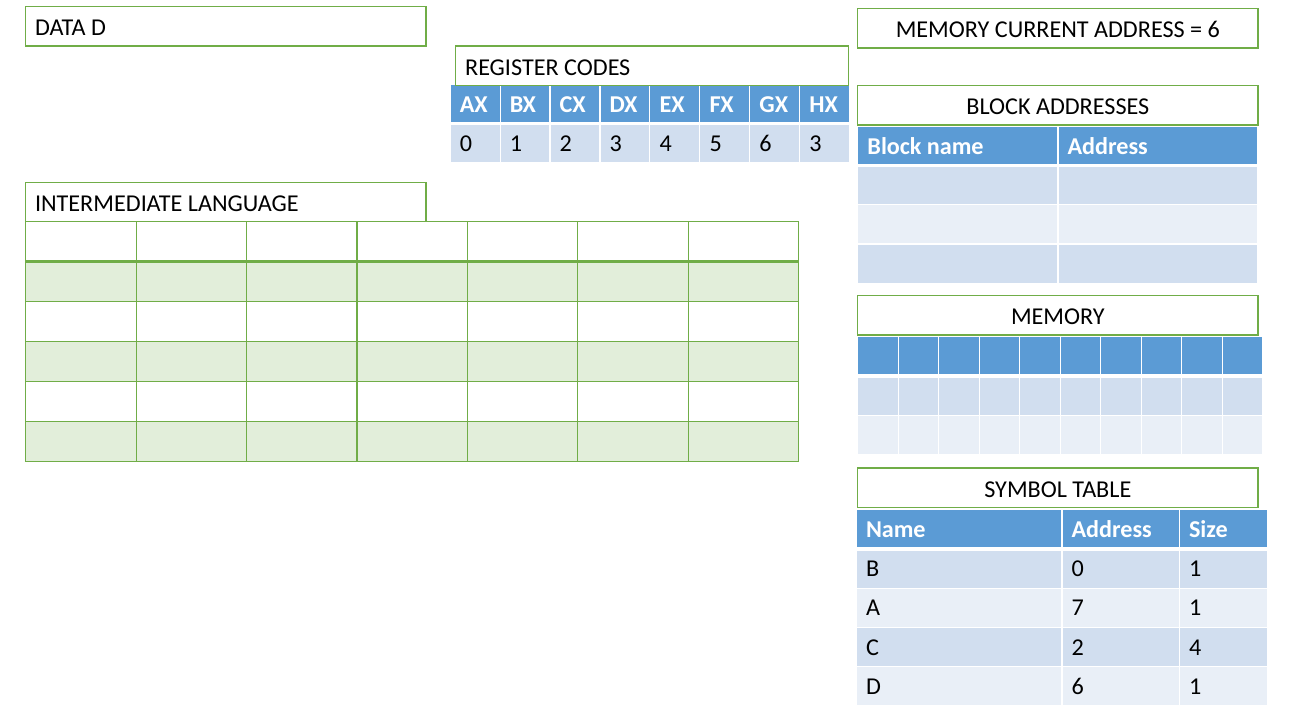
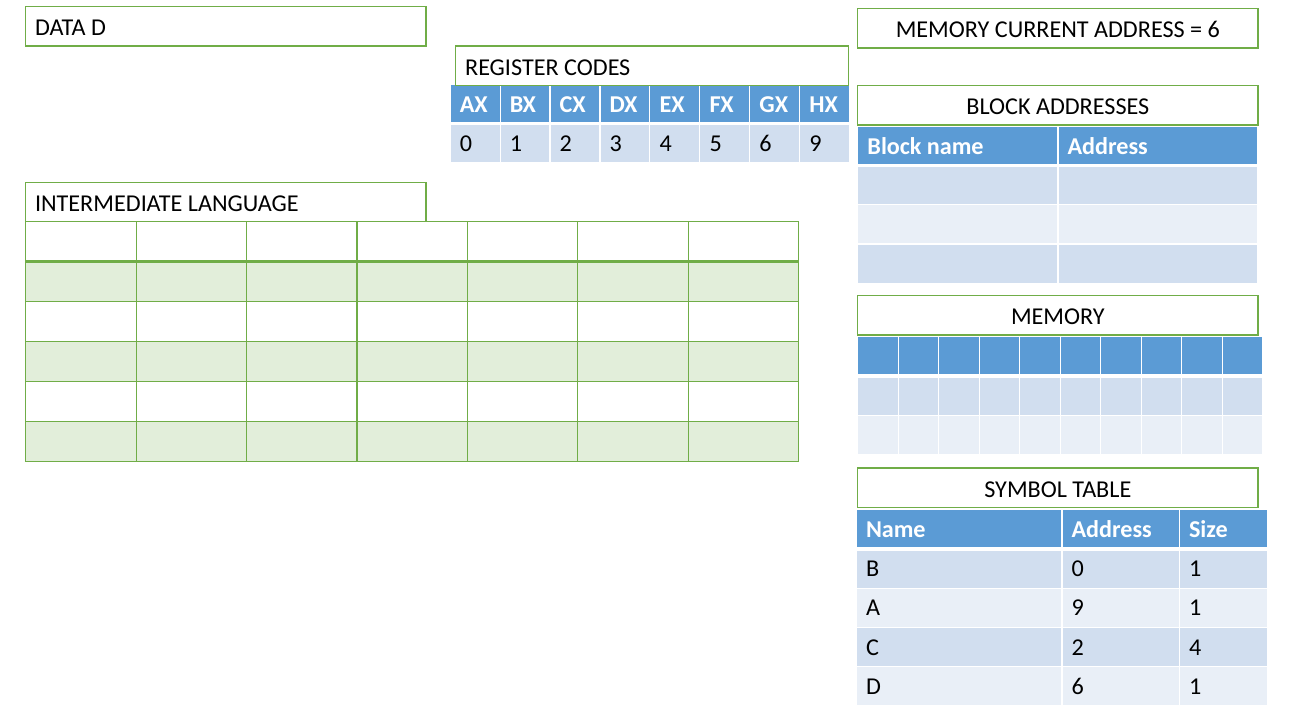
6 3: 3 -> 9
A 7: 7 -> 9
